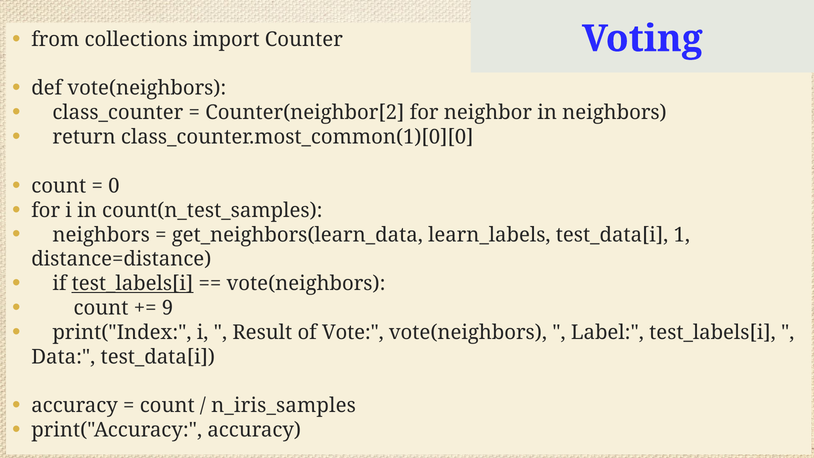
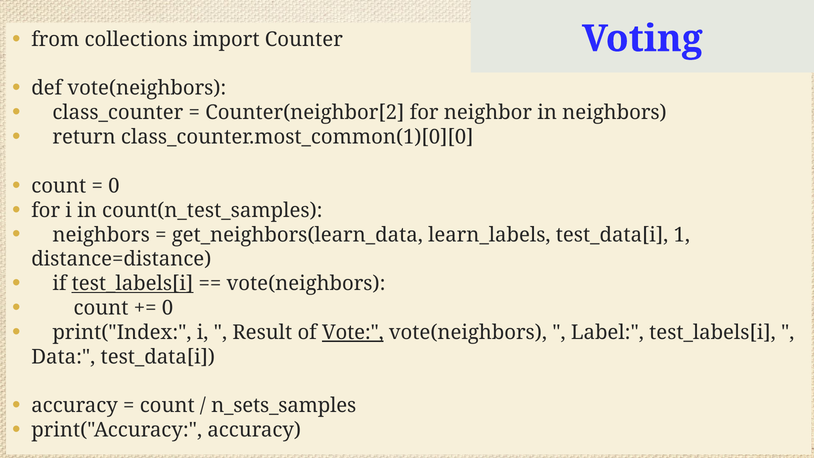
9 at (168, 308): 9 -> 0
Vote underline: none -> present
n_iris_samples: n_iris_samples -> n_sets_samples
